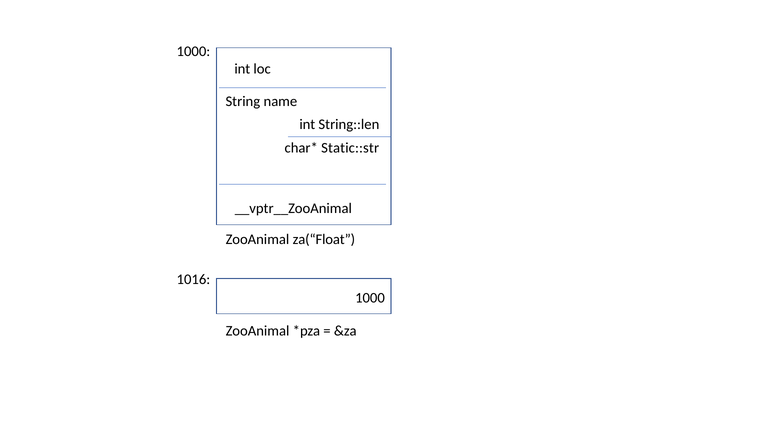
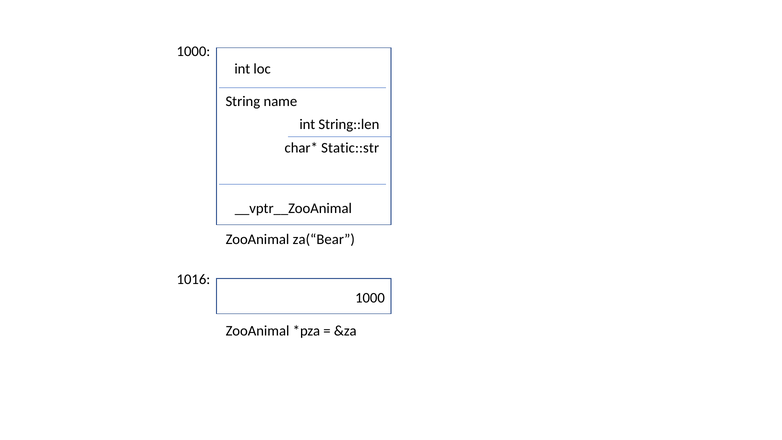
za(“Float: za(“Float -> za(“Bear
